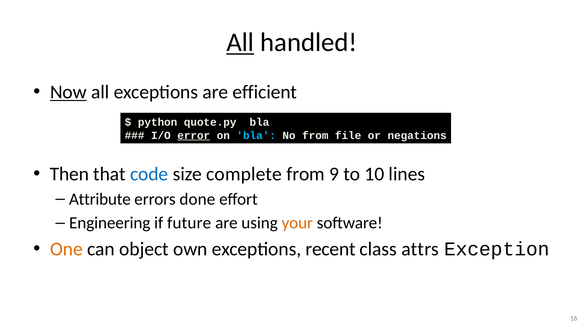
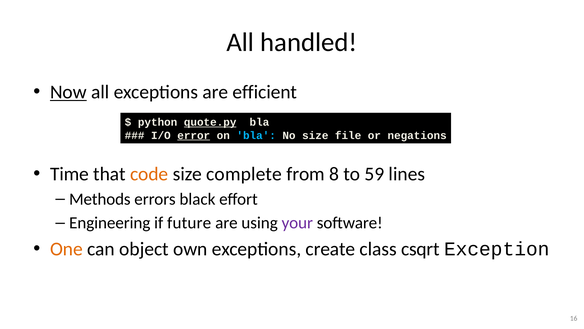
All at (240, 42) underline: present -> none
quote.py underline: none -> present
No from: from -> size
Then: Then -> Time
code colour: blue -> orange
9: 9 -> 8
10: 10 -> 59
Attribute: Attribute -> Methods
done: done -> black
your colour: orange -> purple
recent: recent -> create
attrs: attrs -> csqrt
